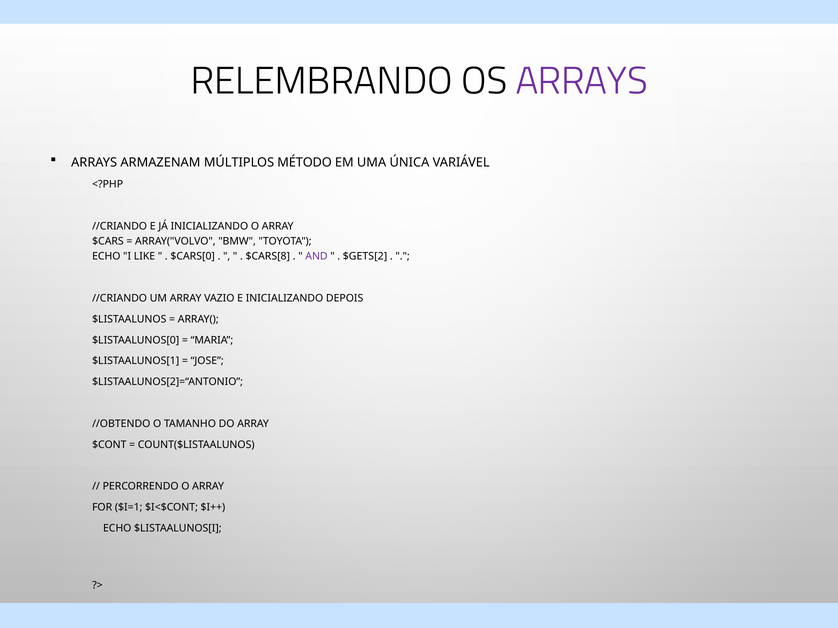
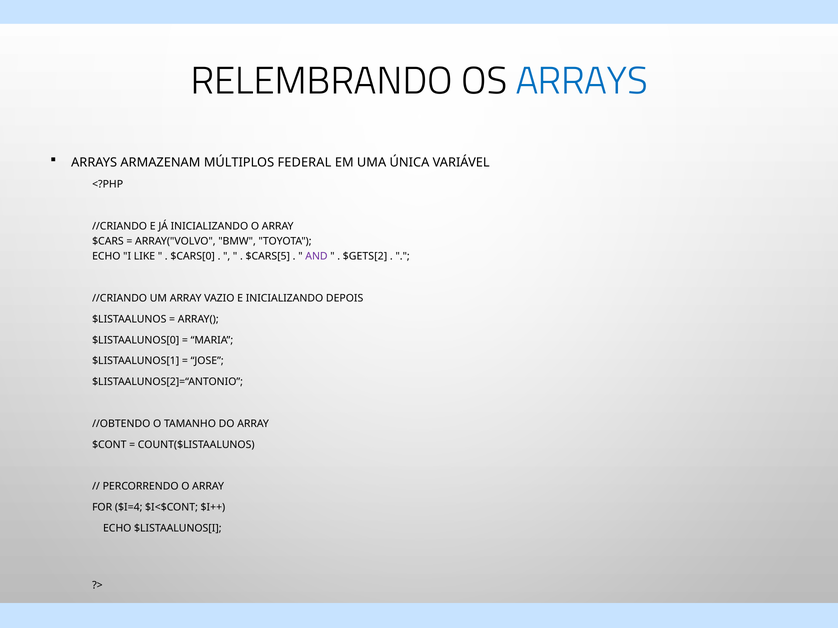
ARRAYS at (582, 81) colour: purple -> blue
MÉTODO: MÉTODO -> FEDERAL
$CARS[8: $CARS[8 -> $CARS[5
$I=1: $I=1 -> $I=4
